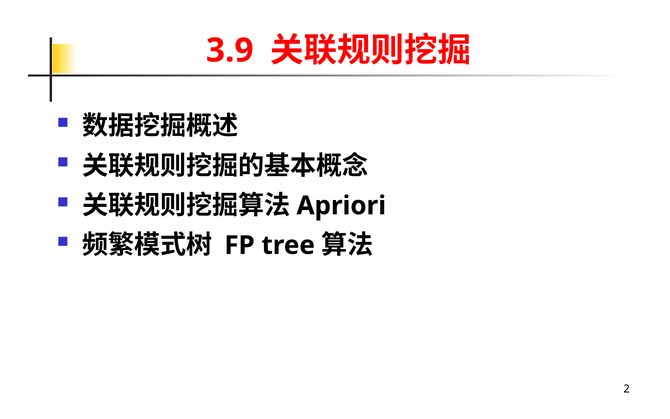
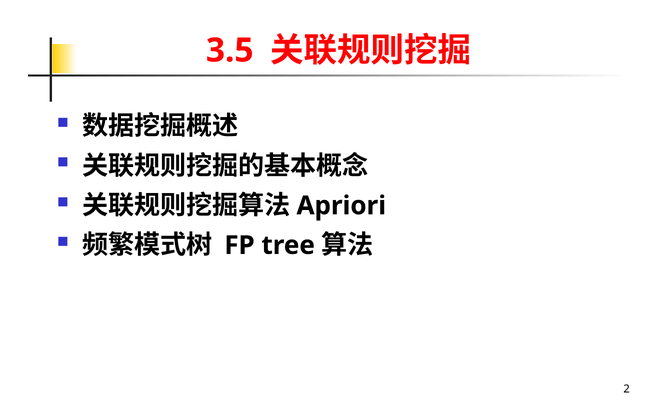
3.9: 3.9 -> 3.5
